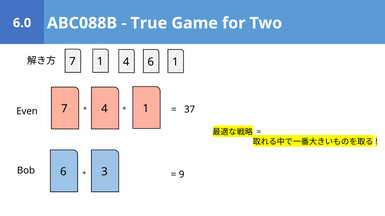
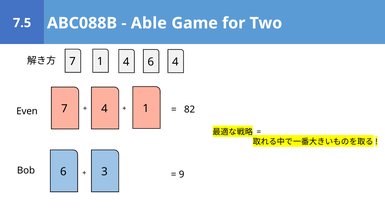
True: True -> Able
6.0: 6.0 -> 7.5
7 1: 1 -> 4
37: 37 -> 82
